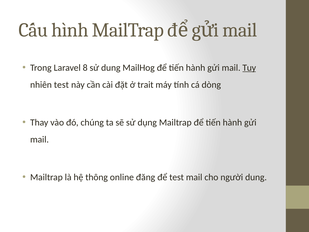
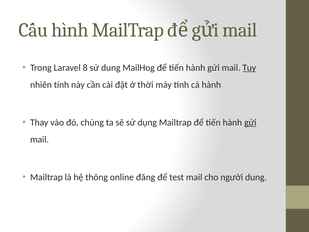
nhiên test: test -> tính
trait: trait -> thời
cá dòng: dòng -> hành
gửi at (250, 122) underline: none -> present
